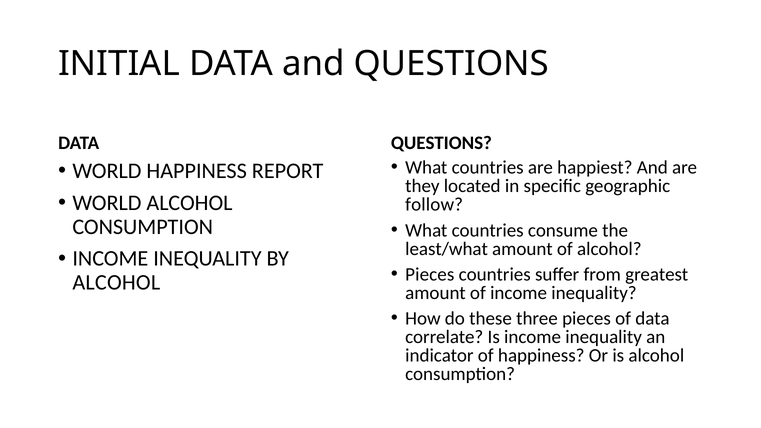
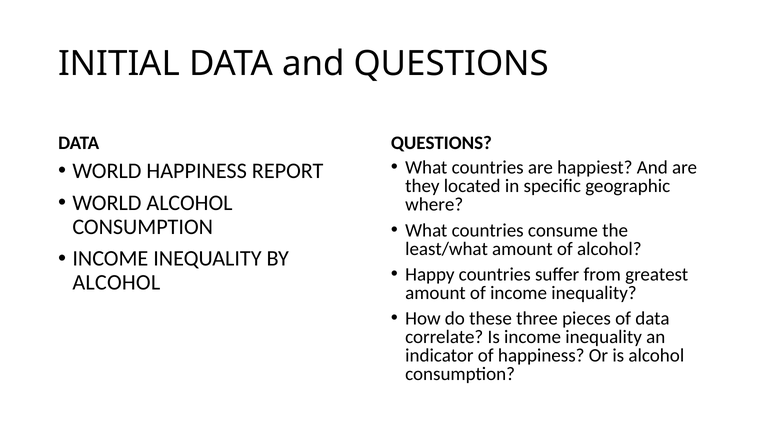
follow: follow -> where
Pieces at (430, 274): Pieces -> Happy
